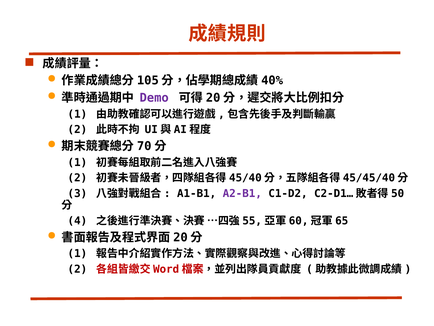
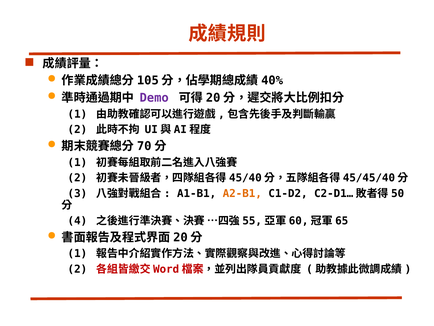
A2-B1 colour: purple -> orange
